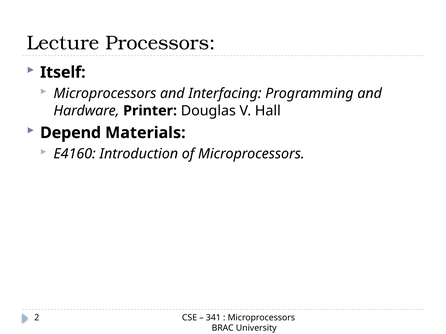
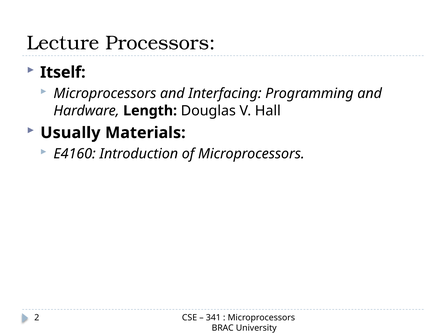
Printer: Printer -> Length
Depend: Depend -> Usually
